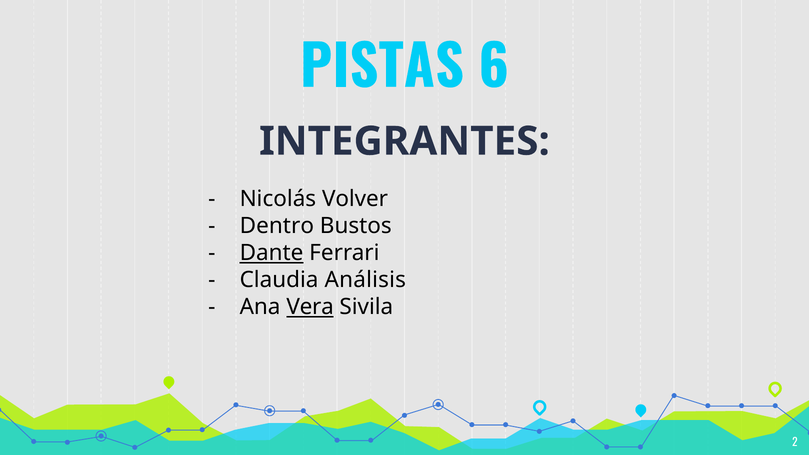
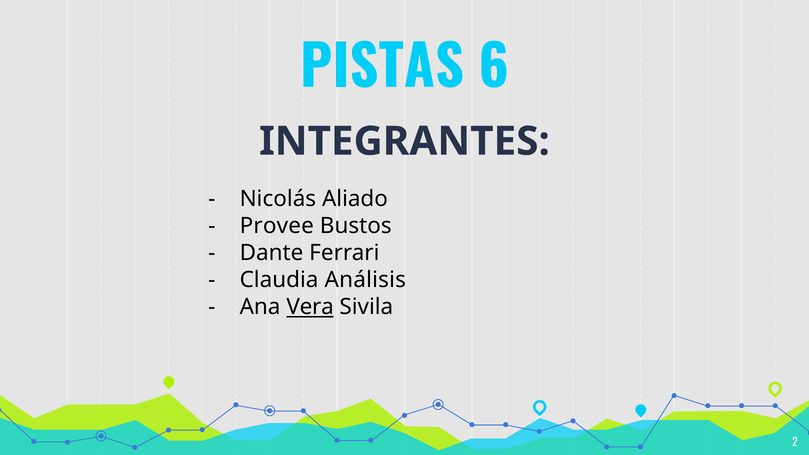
Volver: Volver -> Aliado
Dentro: Dentro -> Provee
Dante underline: present -> none
